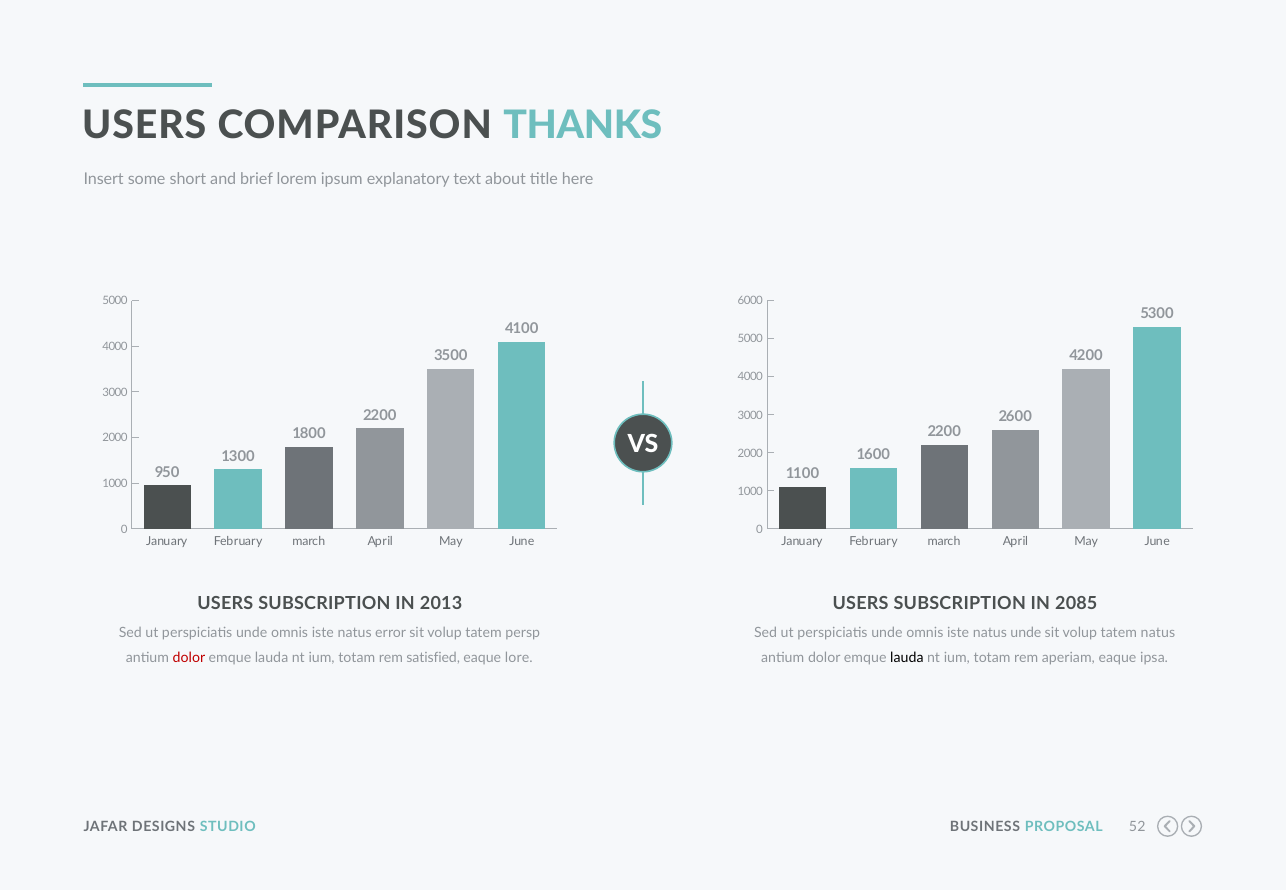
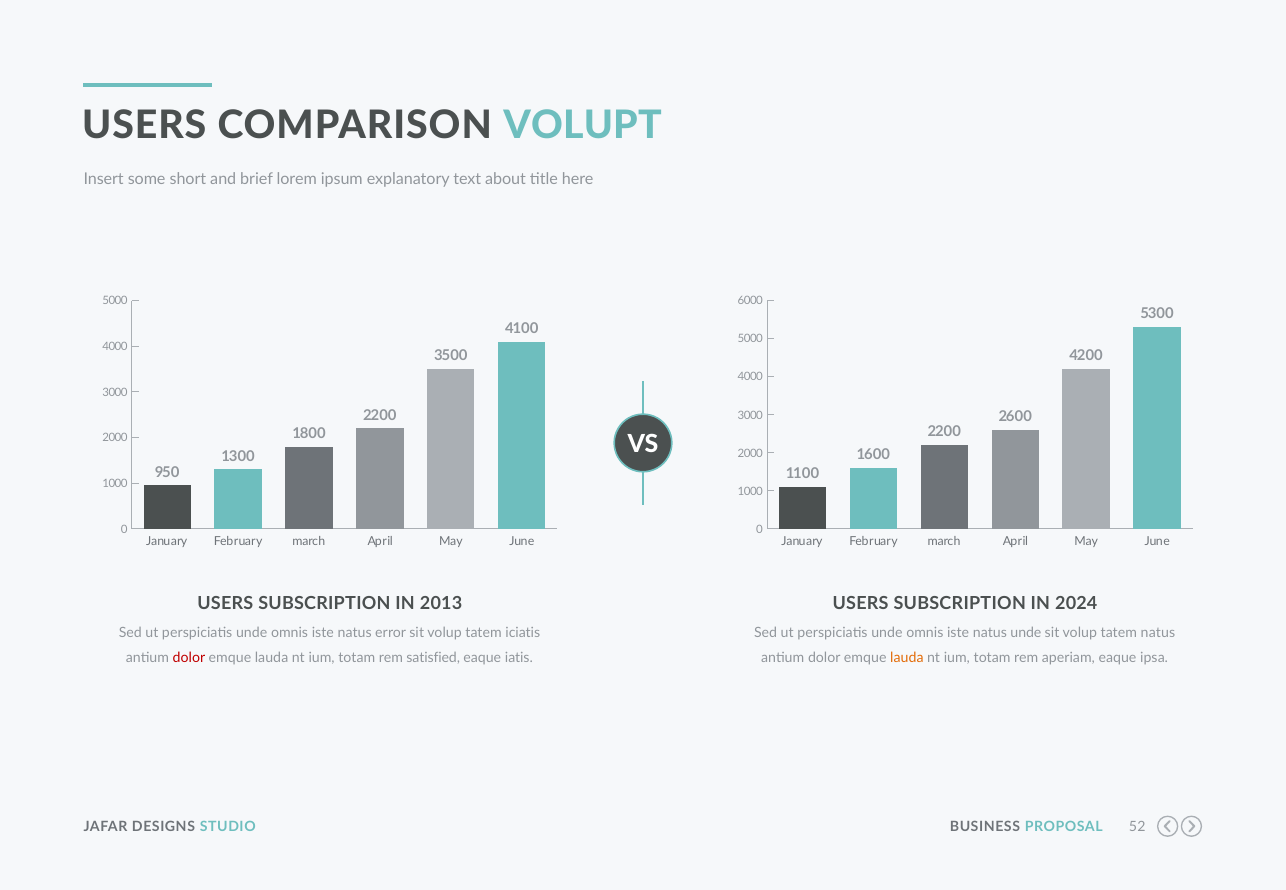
THANKS: THANKS -> VOLUPT
2085: 2085 -> 2024
persp: persp -> iciatis
lore: lore -> iatis
lauda at (907, 658) colour: black -> orange
